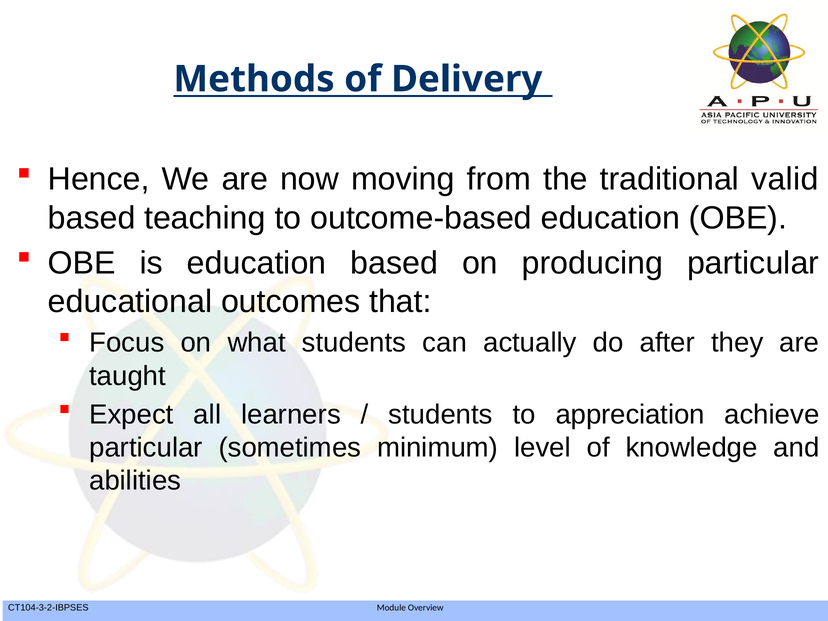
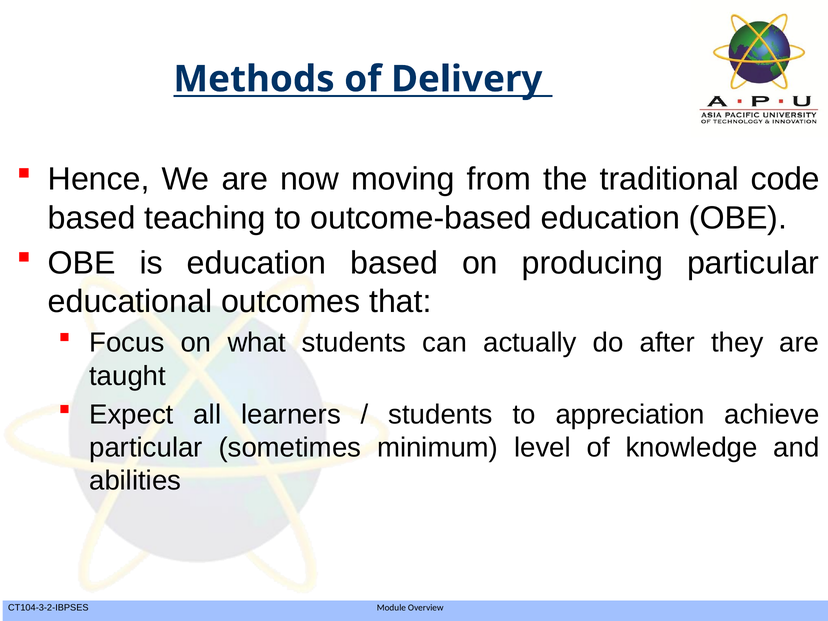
valid: valid -> code
